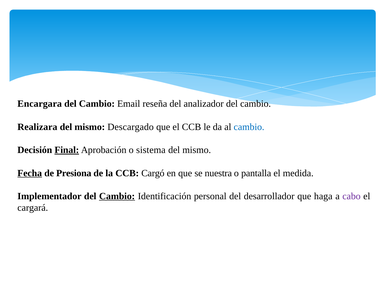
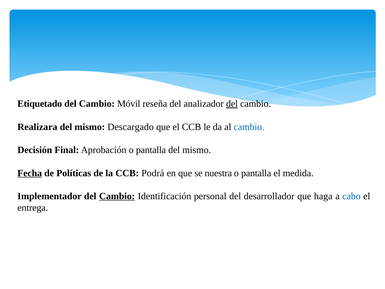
Encargara: Encargara -> Etiquetado
Email: Email -> Móvil
del at (232, 104) underline: none -> present
Final underline: present -> none
Aprobación o sistema: sistema -> pantalla
Presiona: Presiona -> Políticas
Cargó: Cargó -> Podrá
cabo colour: purple -> blue
cargará: cargará -> entrega
